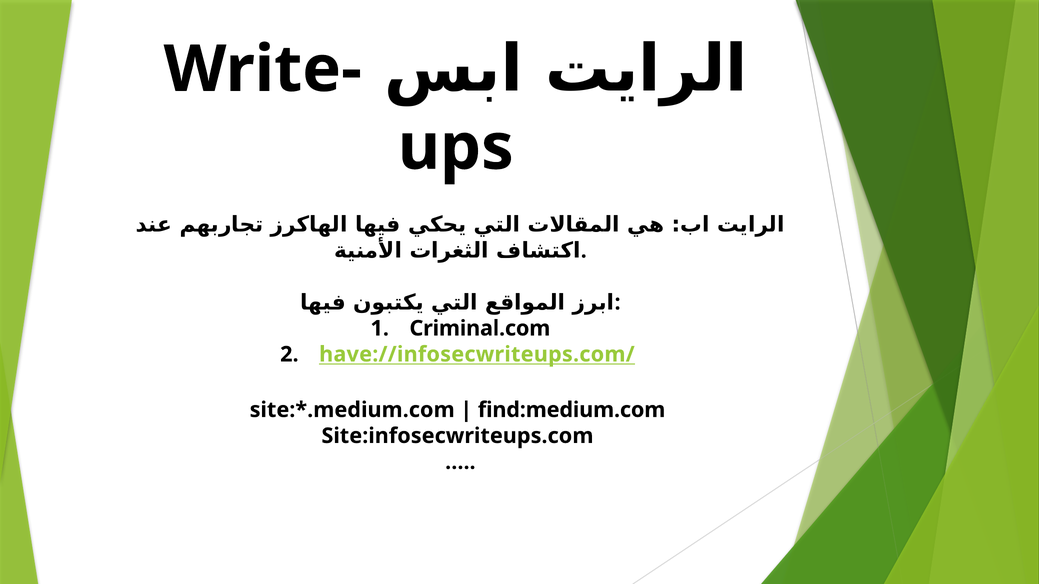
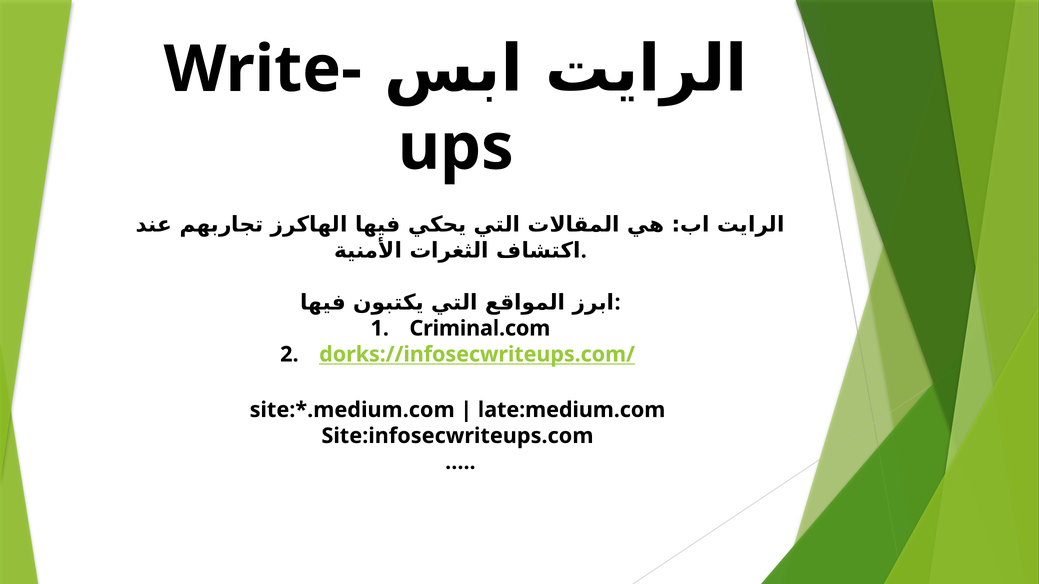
have://infosecwriteups.com/: have://infosecwriteups.com/ -> dorks://infosecwriteups.com/
find:medium.com: find:medium.com -> late:medium.com
